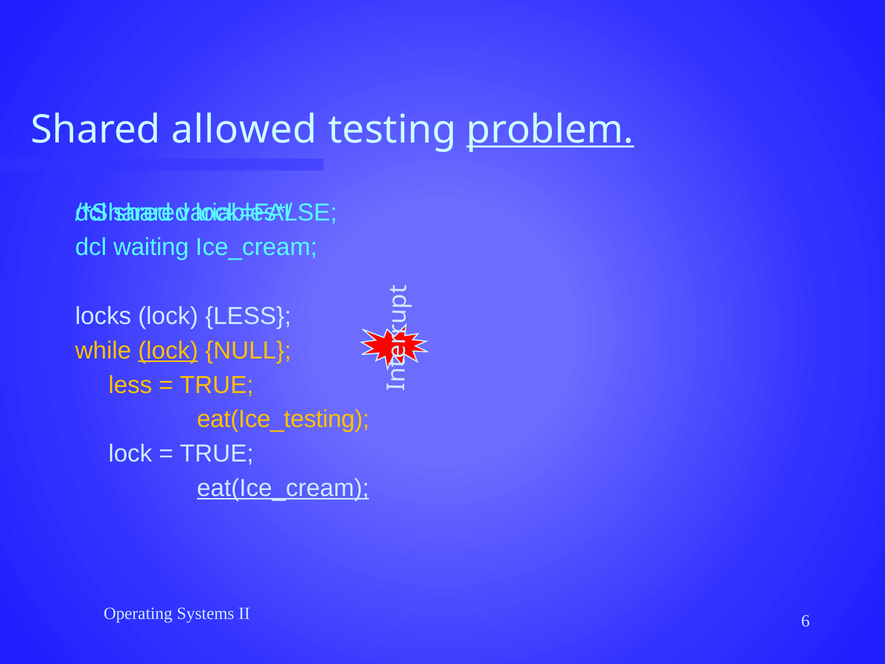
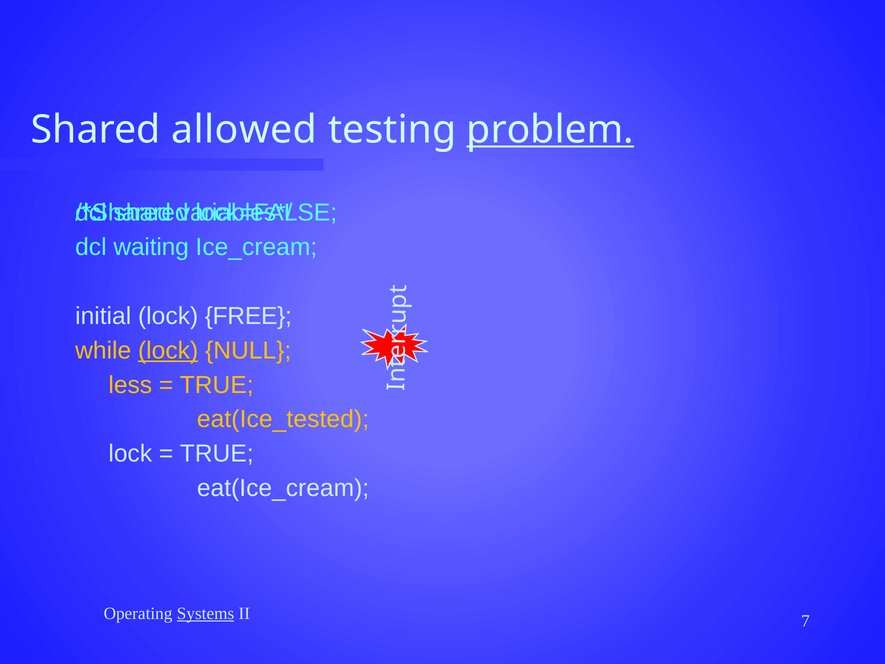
locks: locks -> initial
lock LESS: LESS -> FREE
eat(Ice_testing: eat(Ice_testing -> eat(Ice_tested
eat(Ice_cream underline: present -> none
Systems underline: none -> present
6: 6 -> 7
